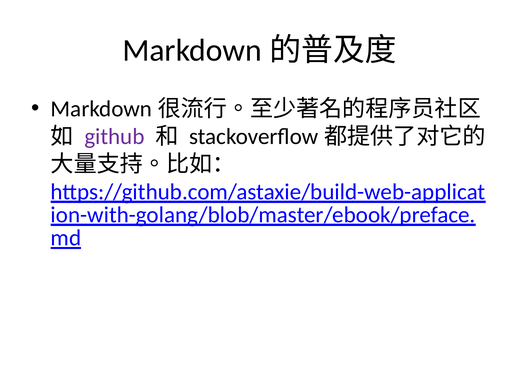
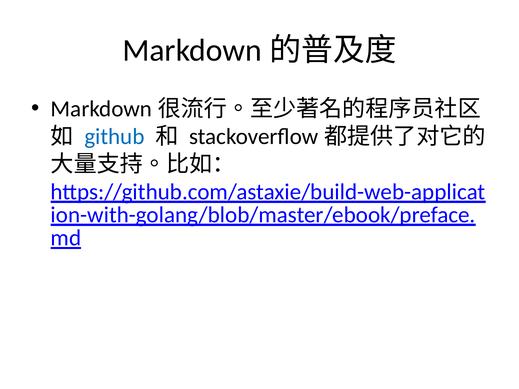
github colour: purple -> blue
